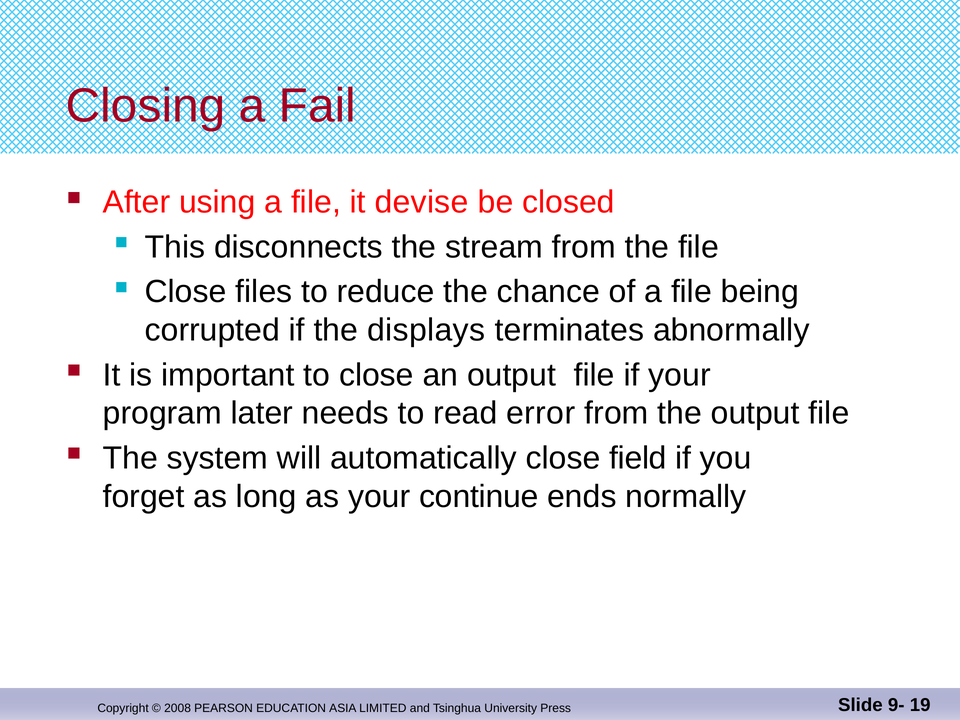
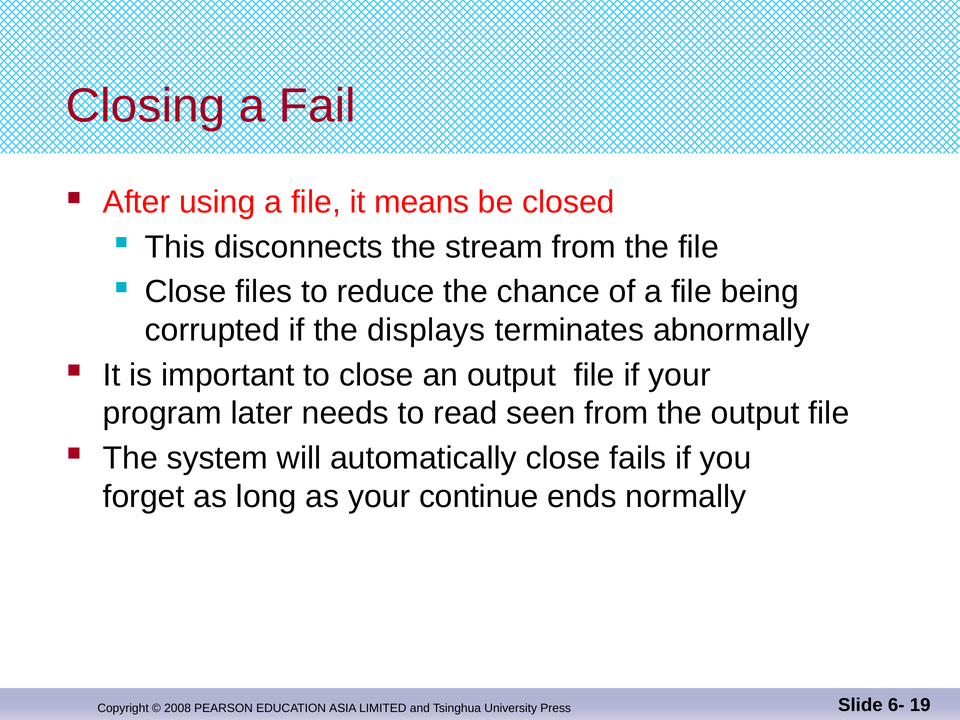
devise: devise -> means
error: error -> seen
field: field -> fails
9-: 9- -> 6-
